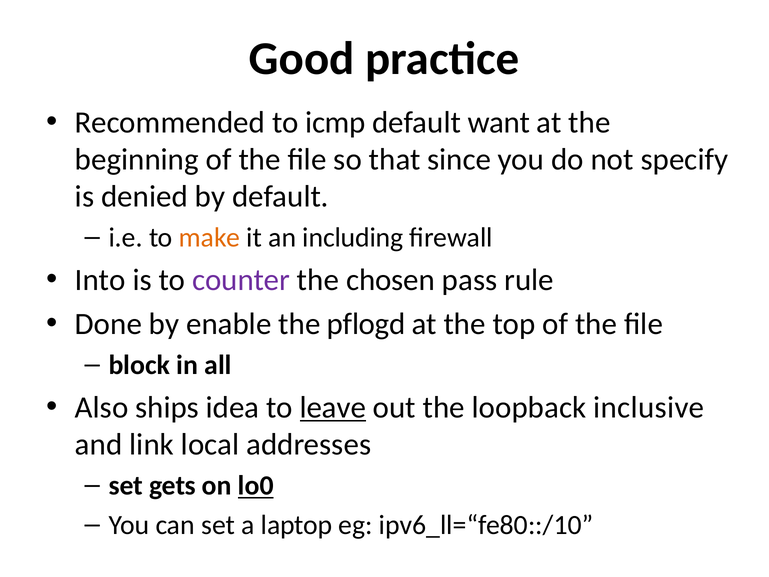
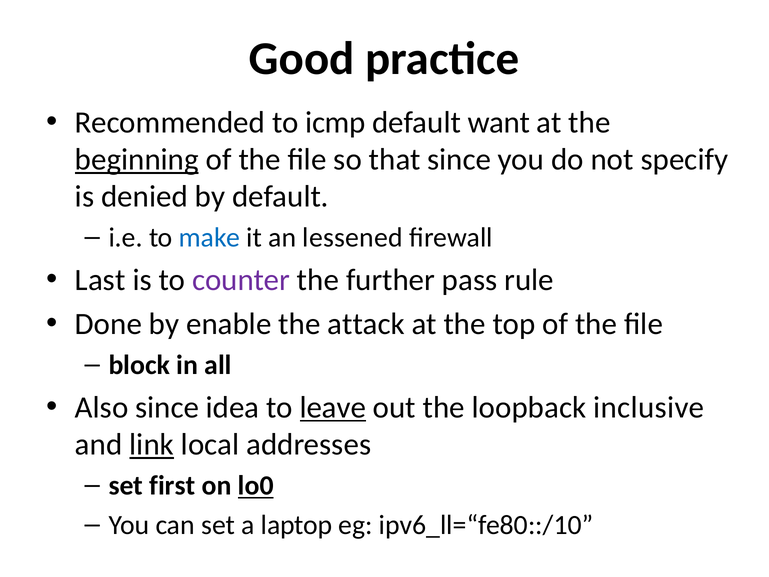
beginning underline: none -> present
make colour: orange -> blue
including: including -> lessened
Into: Into -> Last
chosen: chosen -> further
pflogd: pflogd -> attack
Also ships: ships -> since
link underline: none -> present
gets: gets -> first
